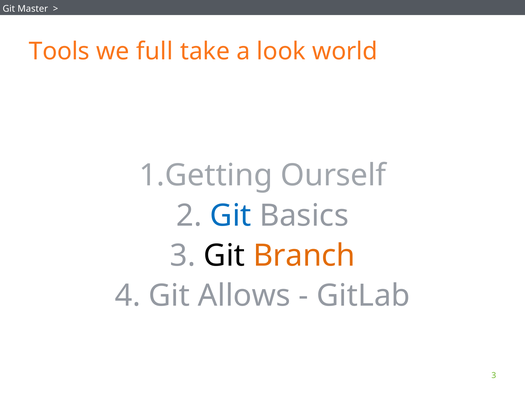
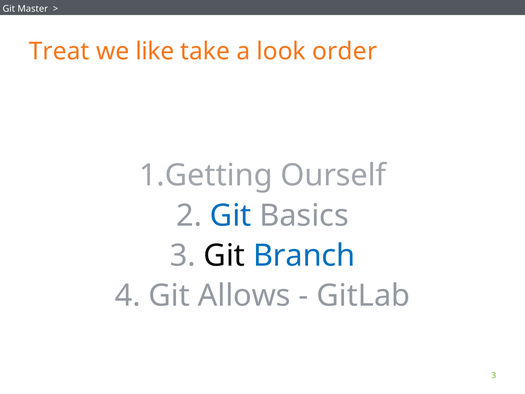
Tools: Tools -> Treat
full: full -> like
world: world -> order
Branch colour: orange -> blue
